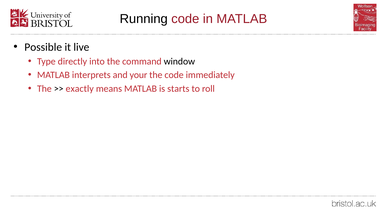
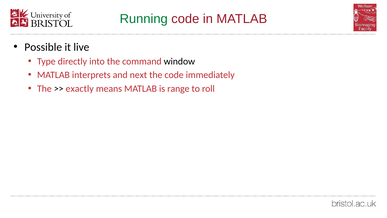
Running colour: black -> green
your: your -> next
starts: starts -> range
